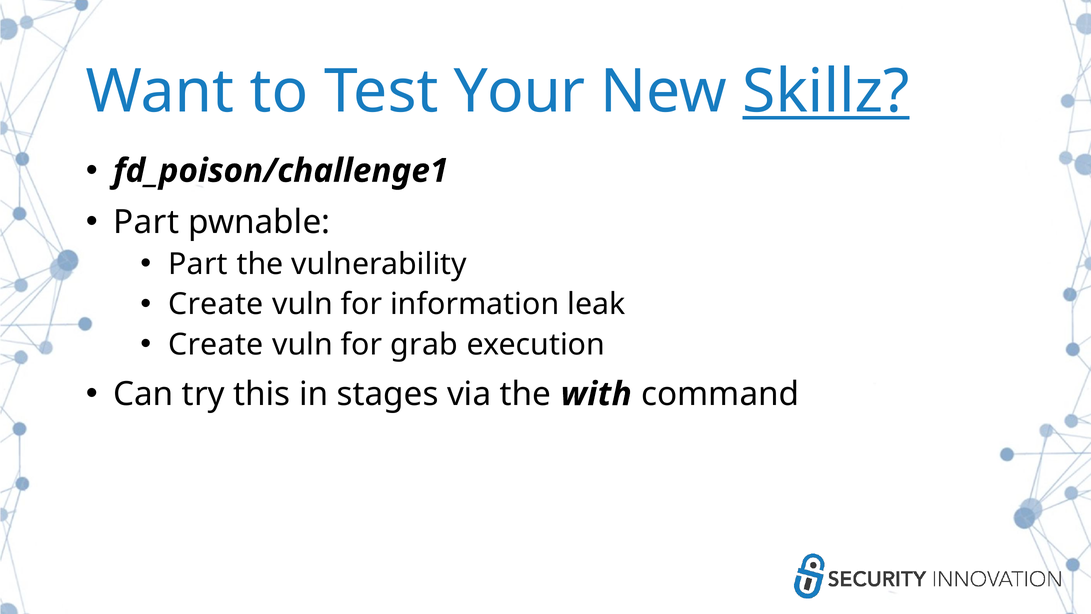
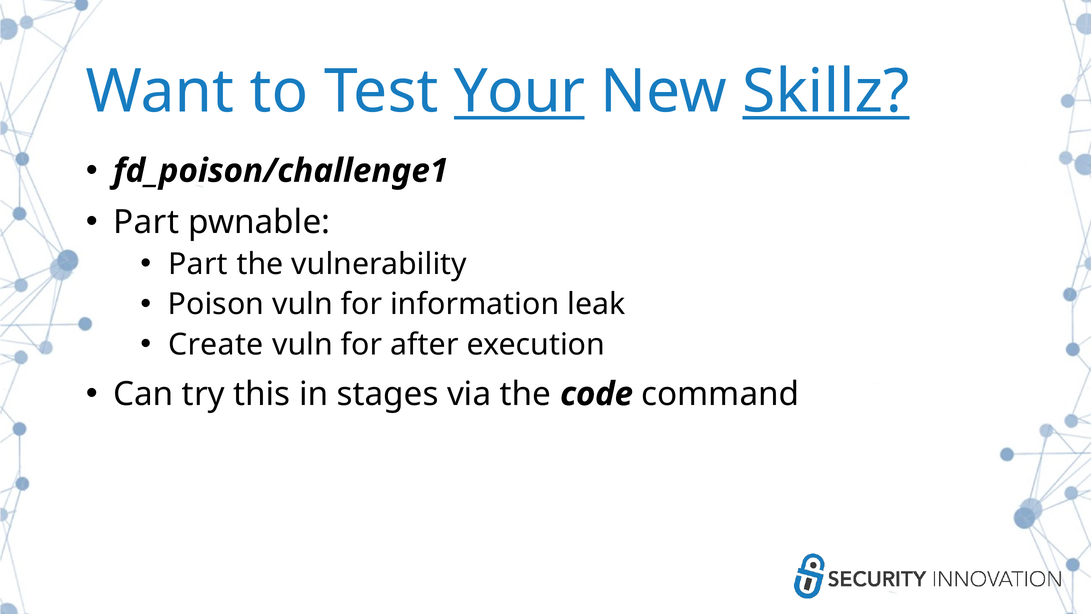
Your underline: none -> present
Create at (216, 304): Create -> Poison
grab: grab -> after
with: with -> code
